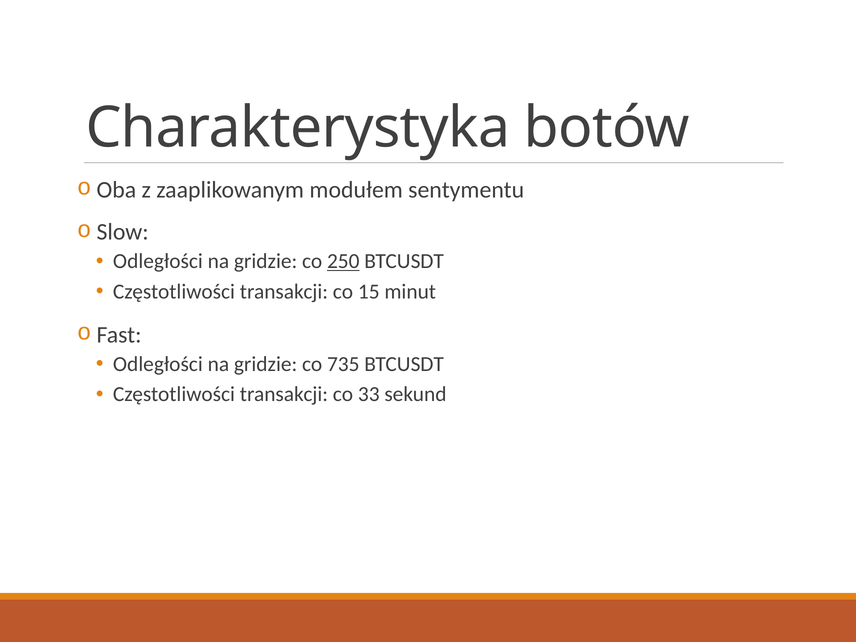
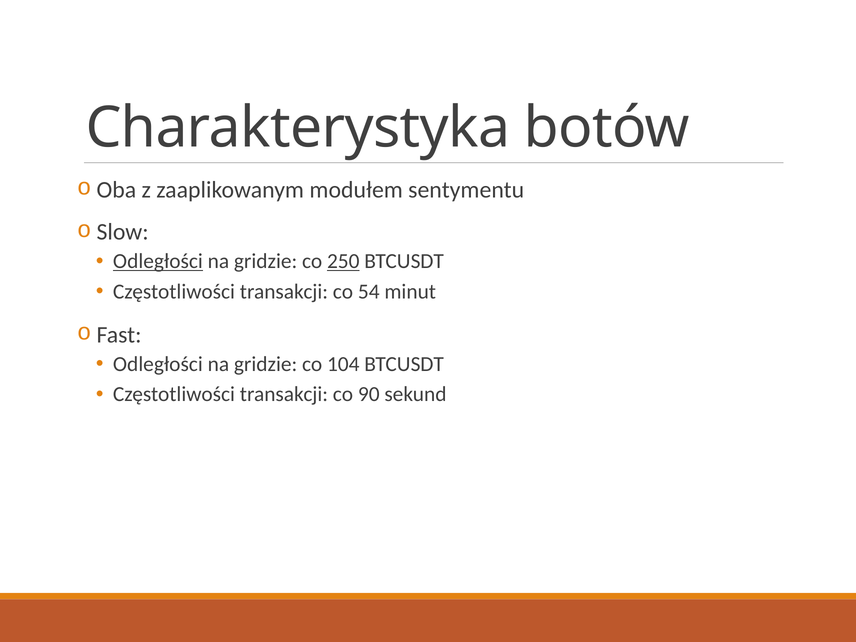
Odległości at (158, 261) underline: none -> present
15: 15 -> 54
735: 735 -> 104
33: 33 -> 90
